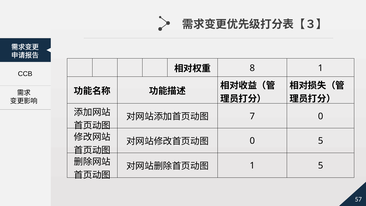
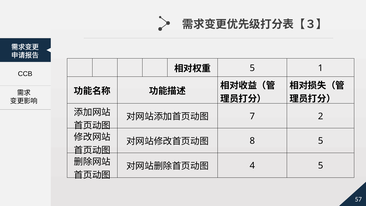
8 at (252, 68): 8 -> 5
7 0: 0 -> 2
0 at (252, 141): 0 -> 8
1 at (252, 166): 1 -> 4
